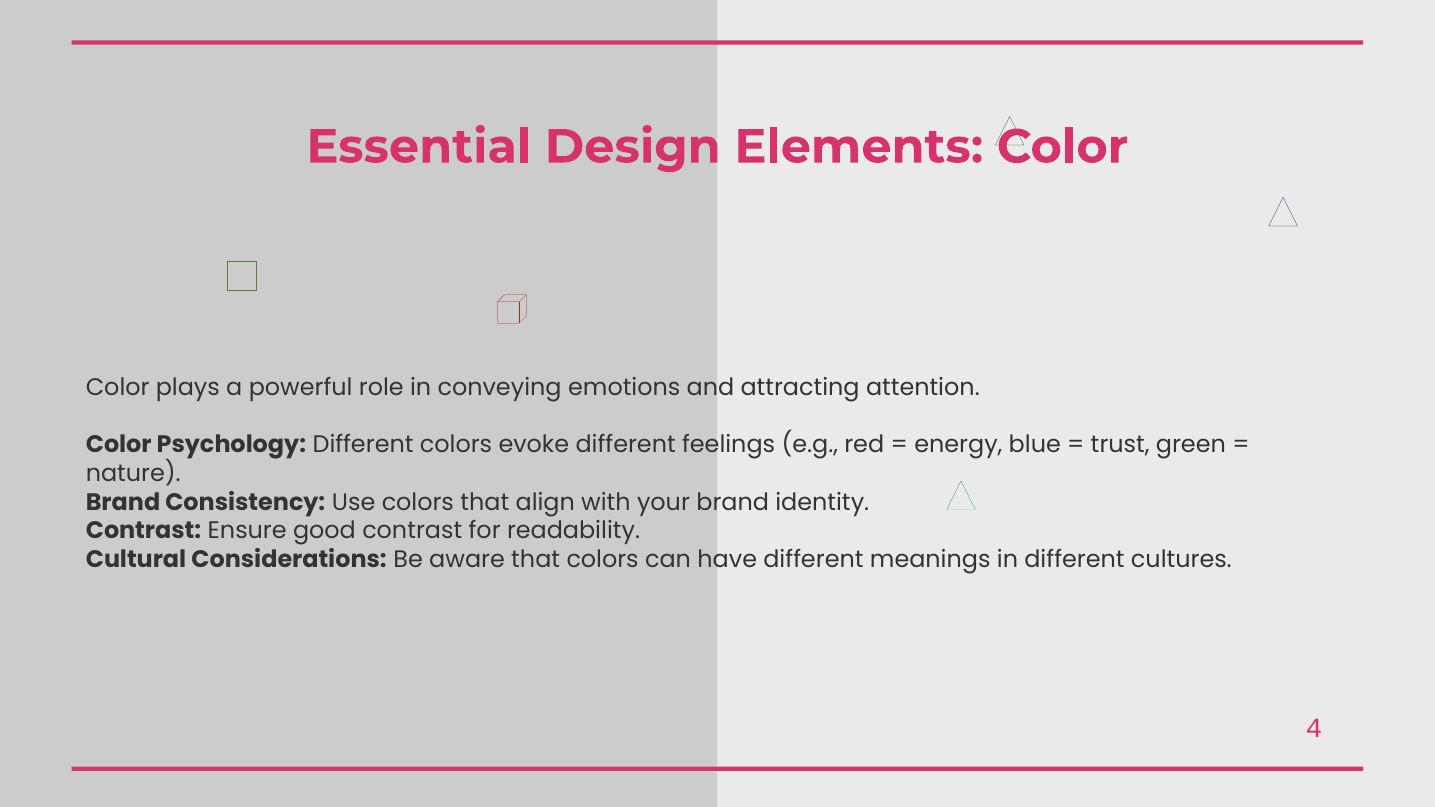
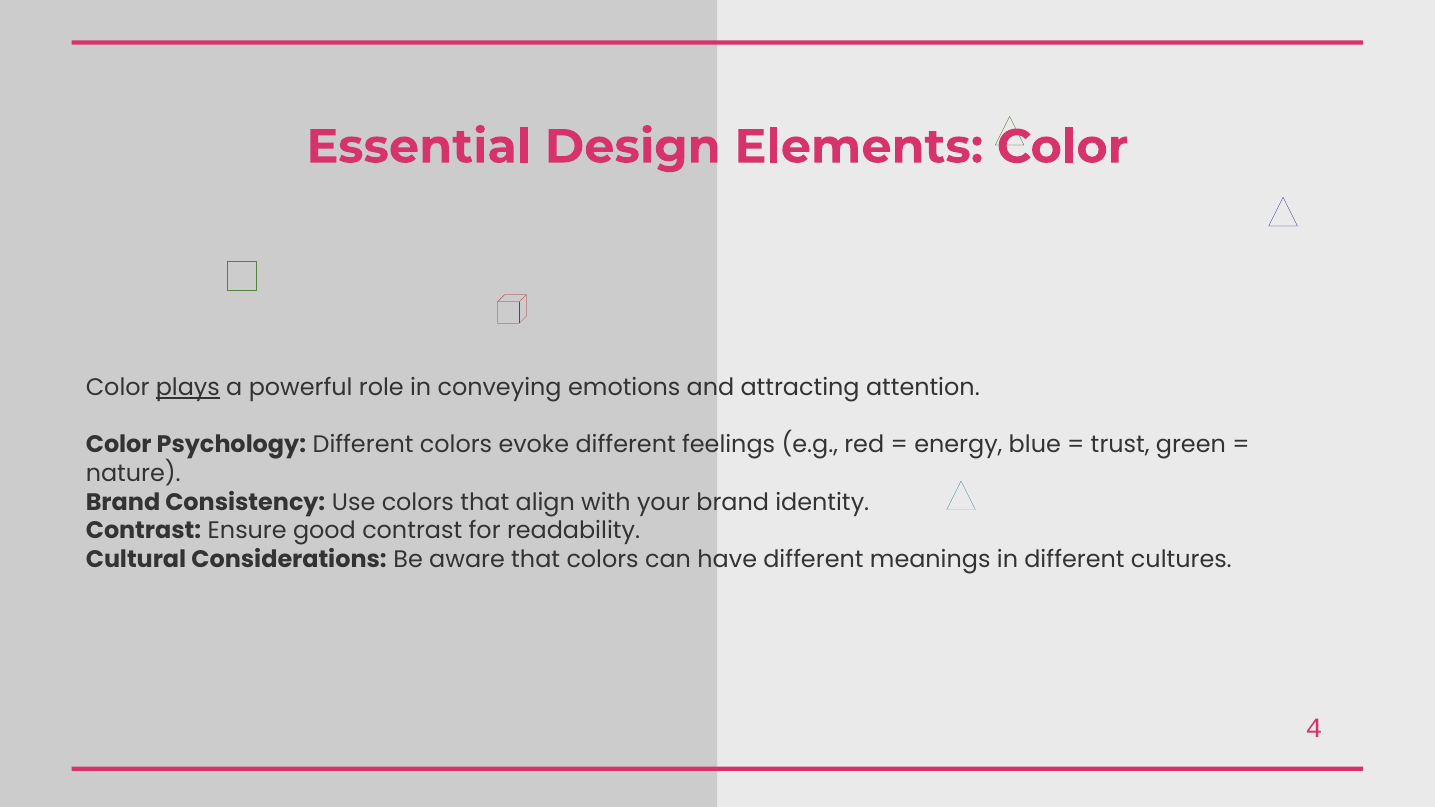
plays underline: none -> present
